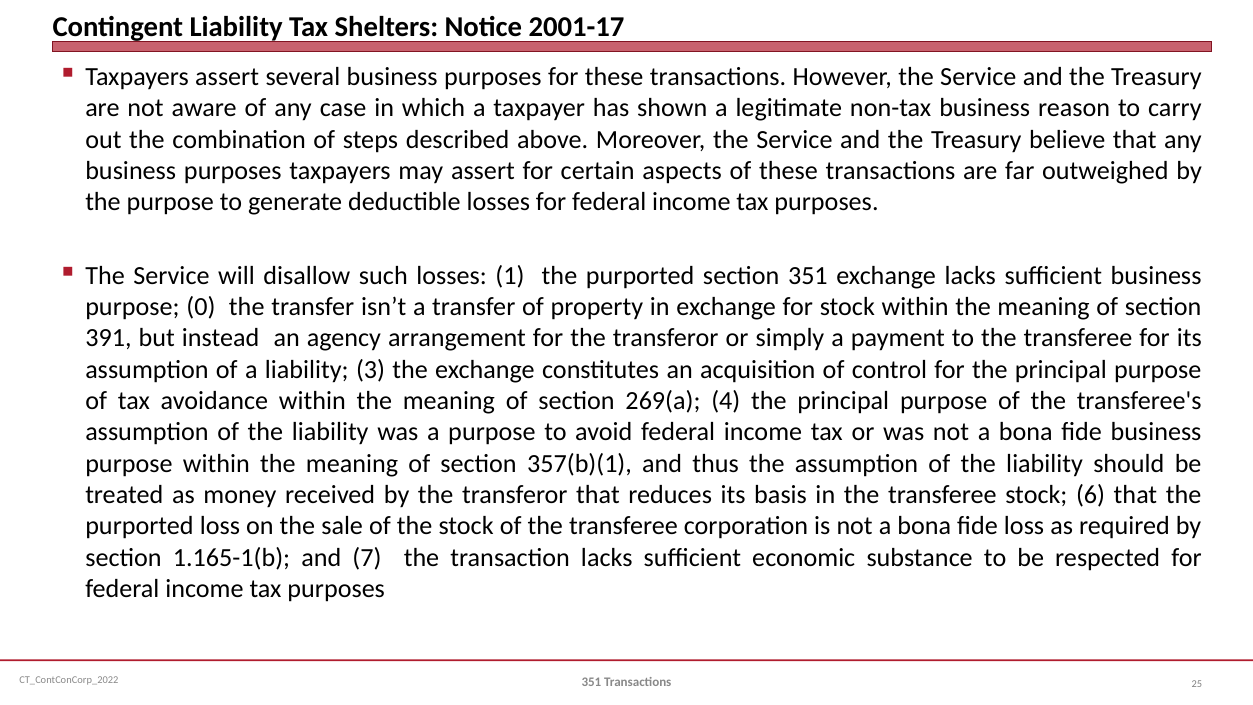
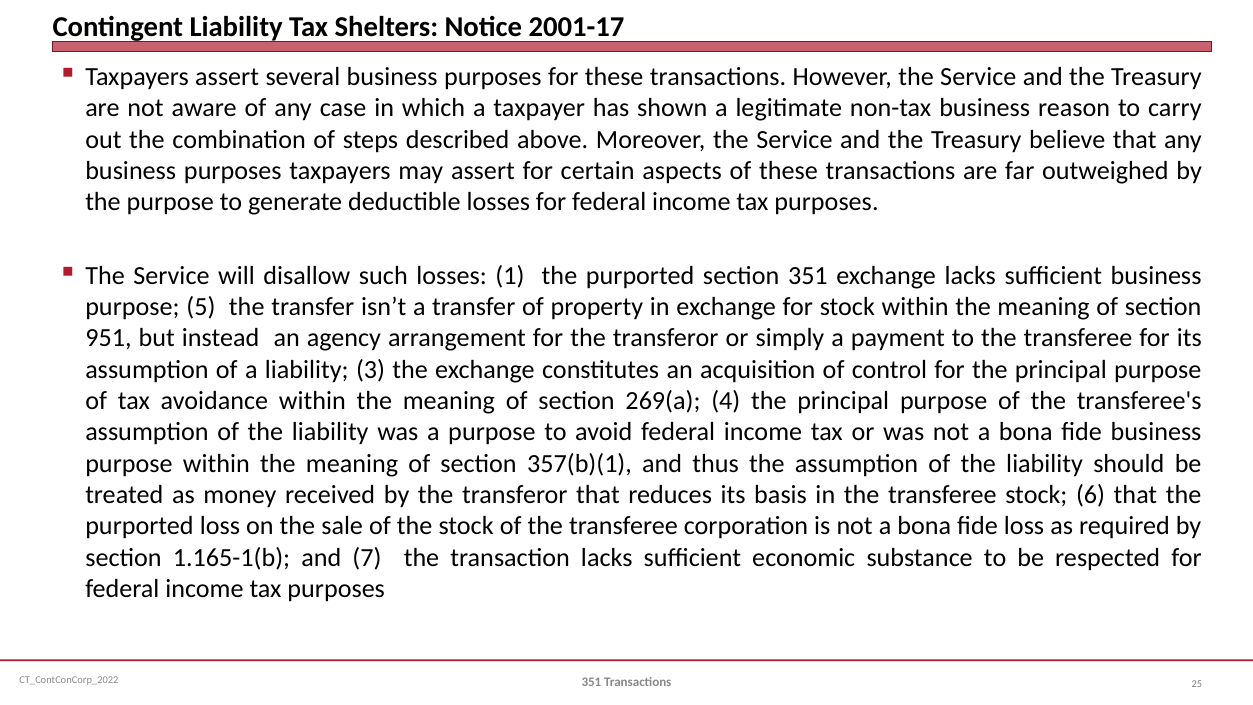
0: 0 -> 5
391: 391 -> 951
